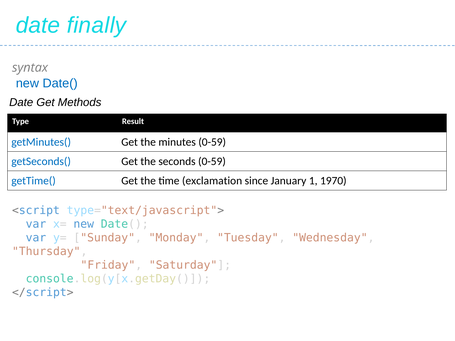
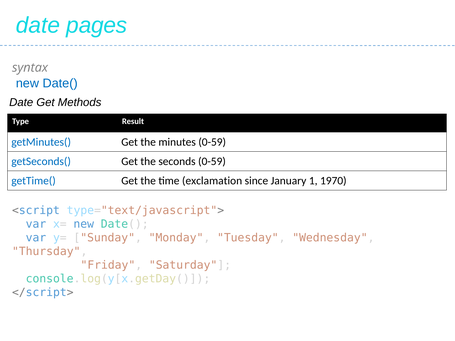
finally: finally -> pages
